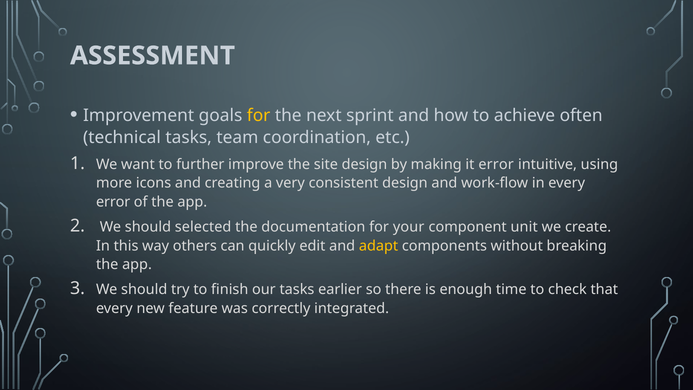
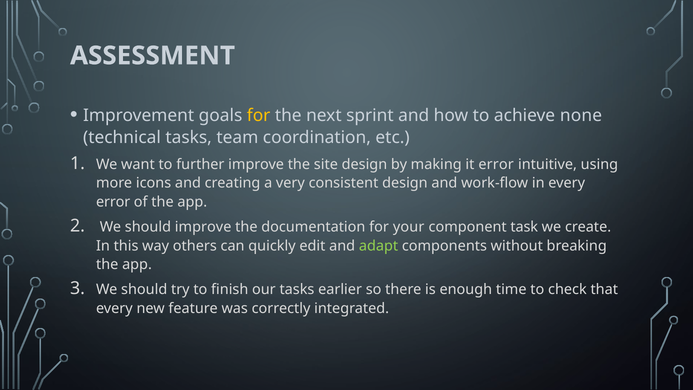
often: often -> none
should selected: selected -> improve
unit: unit -> task
adapt colour: yellow -> light green
